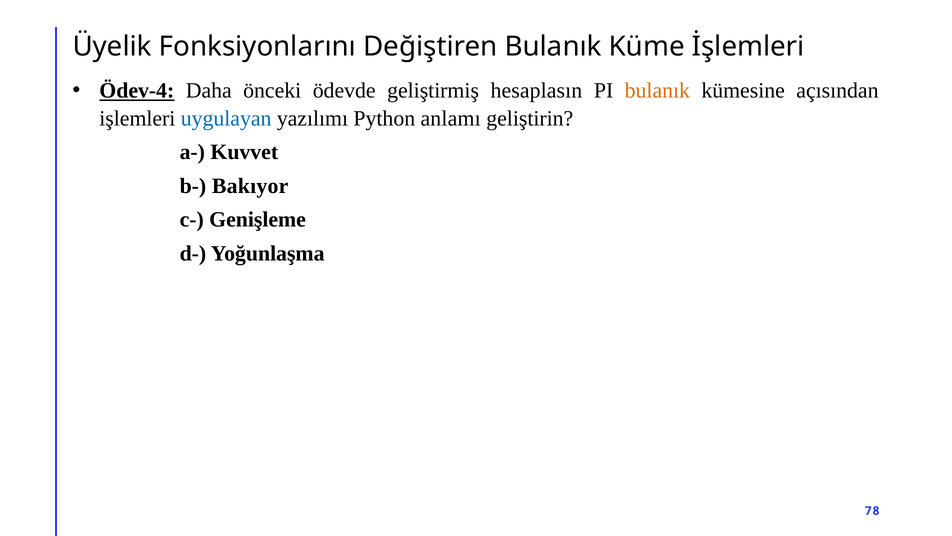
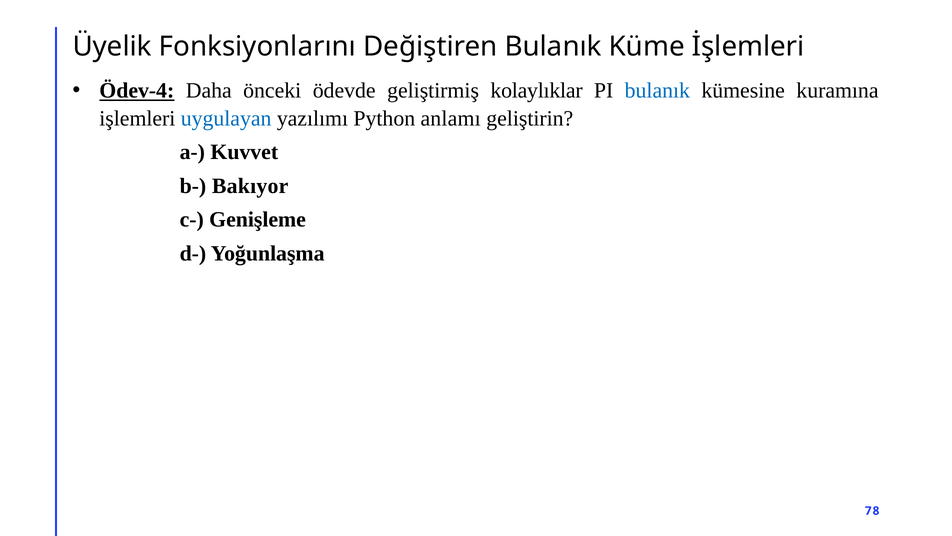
hesaplasın: hesaplasın -> kolaylıklar
bulanık at (657, 90) colour: orange -> blue
açısından: açısından -> kuramına
